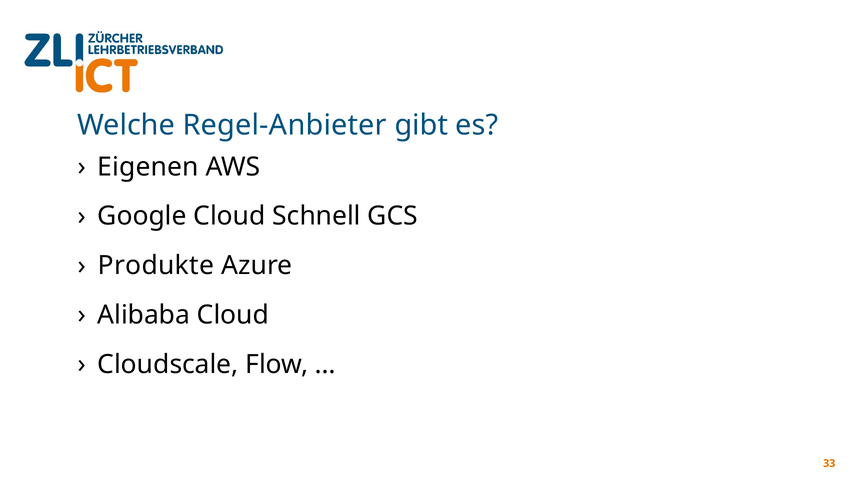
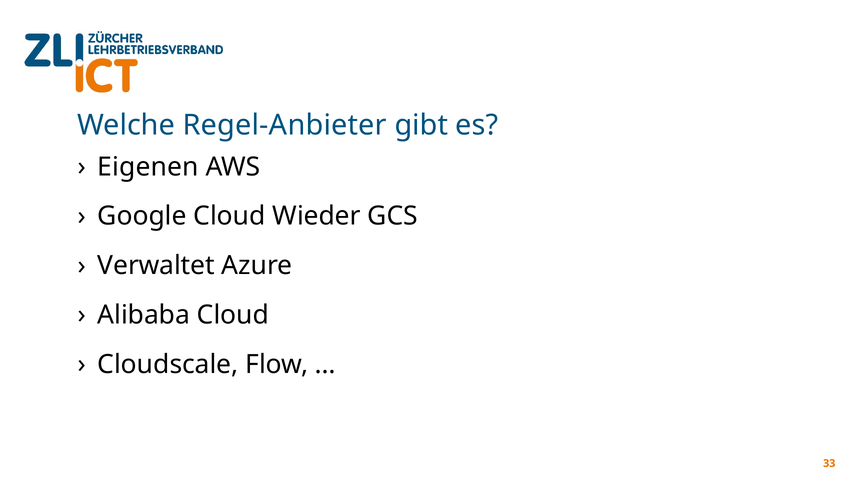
Schnell: Schnell -> Wieder
Produkte: Produkte -> Verwaltet
